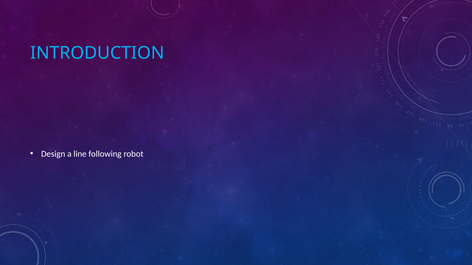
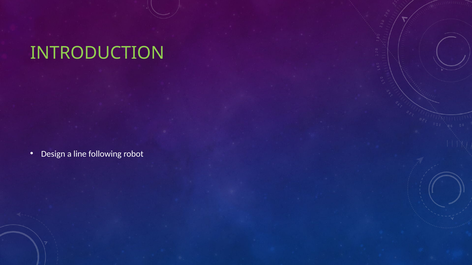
INTRODUCTION colour: light blue -> light green
